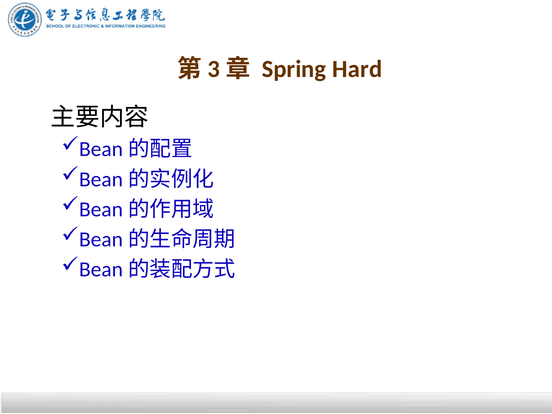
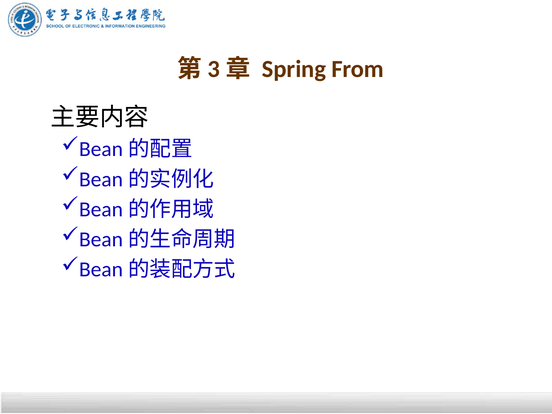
Hard: Hard -> From
